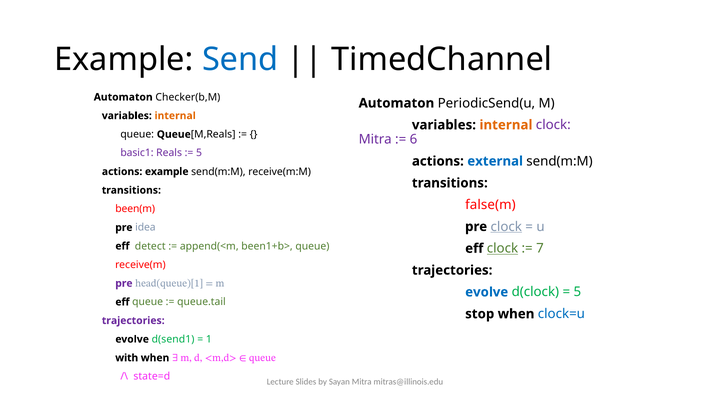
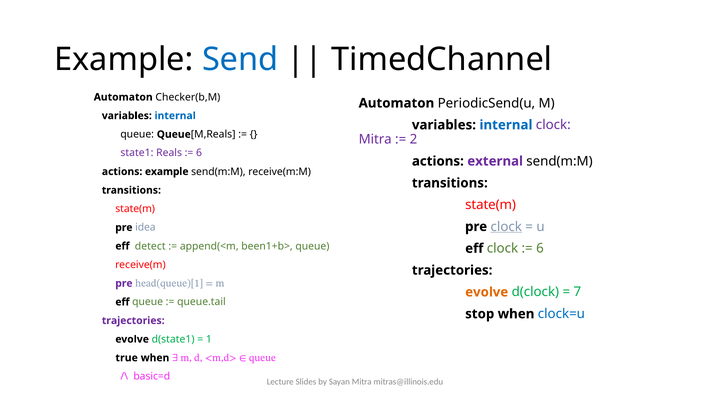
internal at (175, 116) colour: orange -> blue
internal at (506, 125) colour: orange -> blue
6: 6 -> 2
basic1: basic1 -> state1
5 at (199, 153): 5 -> 6
external colour: blue -> purple
false(m at (490, 204): false(m -> state(m
been(m at (135, 209): been(m -> state(m
clock at (502, 248) underline: present -> none
7 at (540, 248): 7 -> 6
evolve at (487, 292) colour: blue -> orange
5 at (577, 292): 5 -> 7
d(send1: d(send1 -> d(state1
with: with -> true
state=d: state=d -> basic=d
